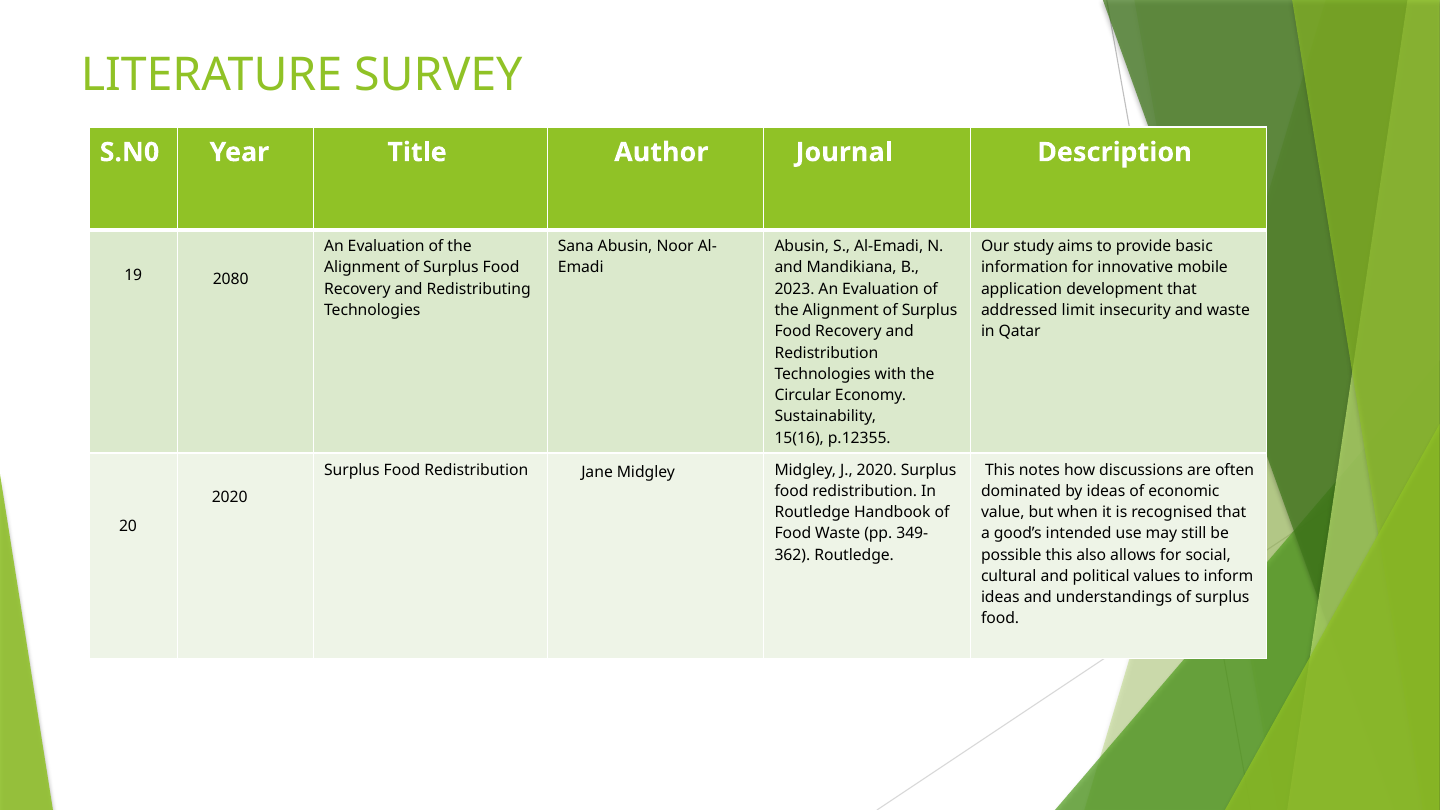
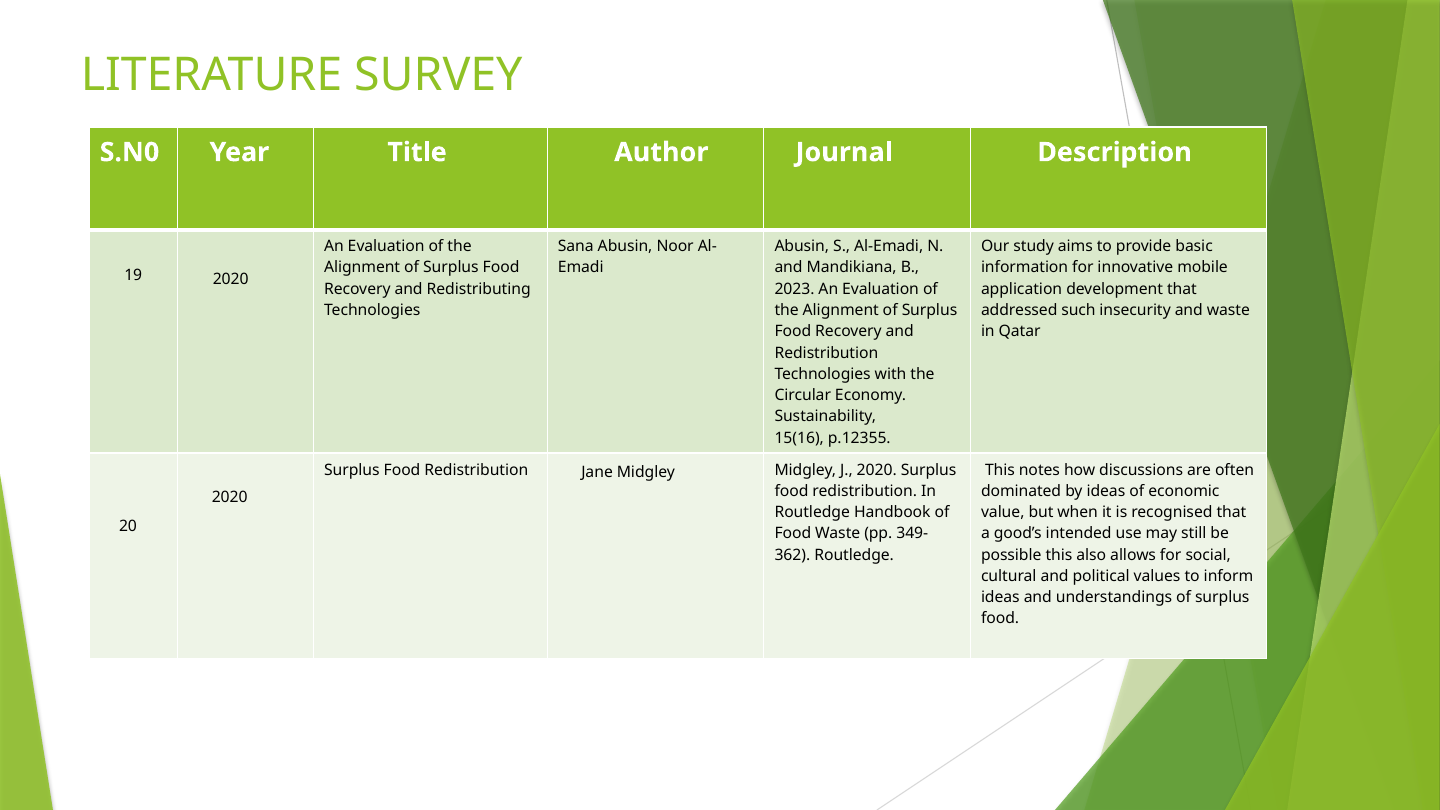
19 2080: 2080 -> 2020
limit: limit -> such
